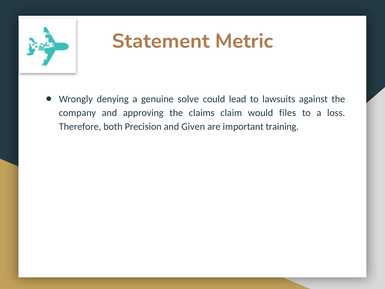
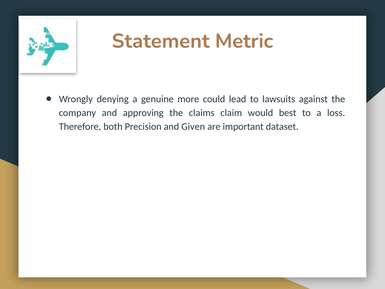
solve: solve -> more
files: files -> best
training: training -> dataset
